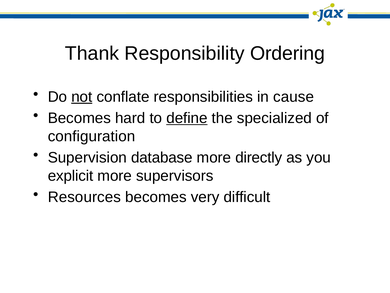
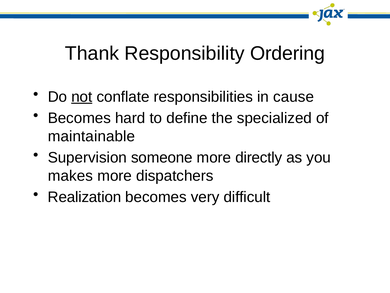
define underline: present -> none
configuration: configuration -> maintainable
database: database -> someone
explicit: explicit -> makes
supervisors: supervisors -> dispatchers
Resources: Resources -> Realization
